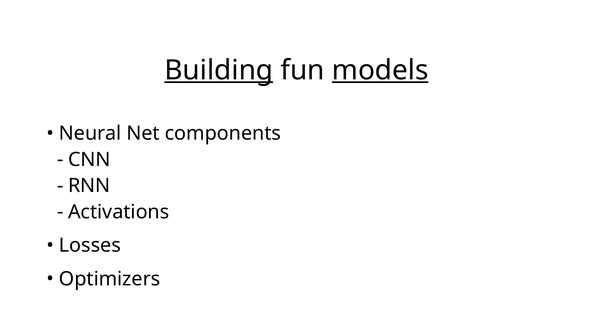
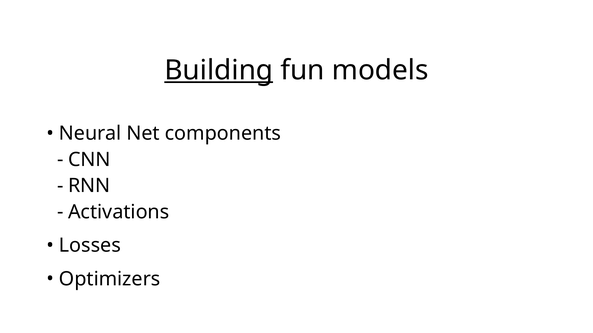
models underline: present -> none
